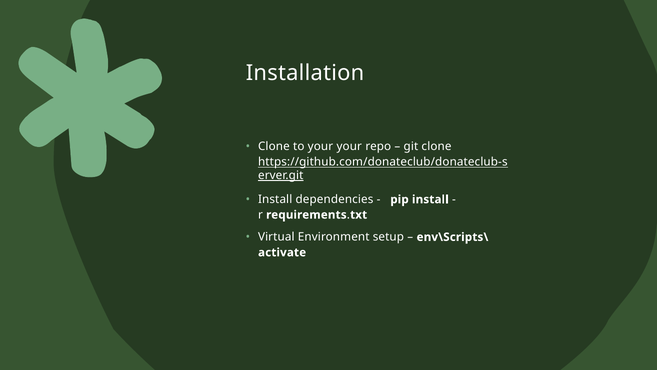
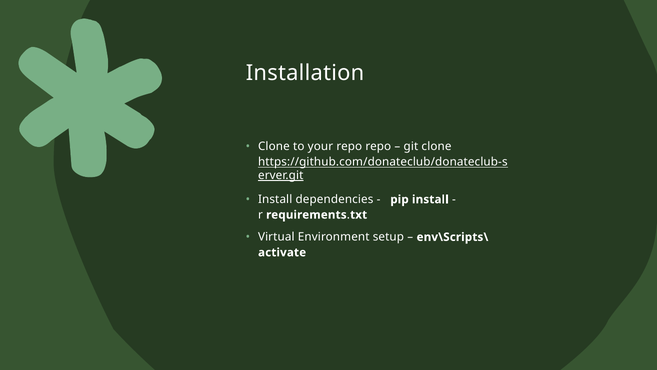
your your: your -> repo
